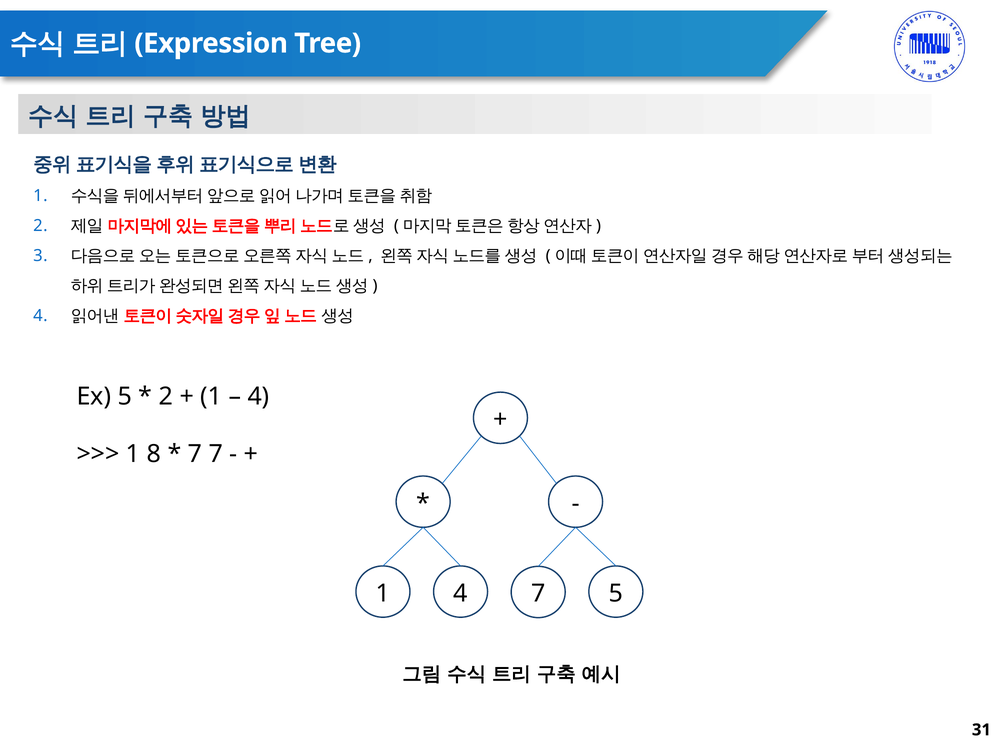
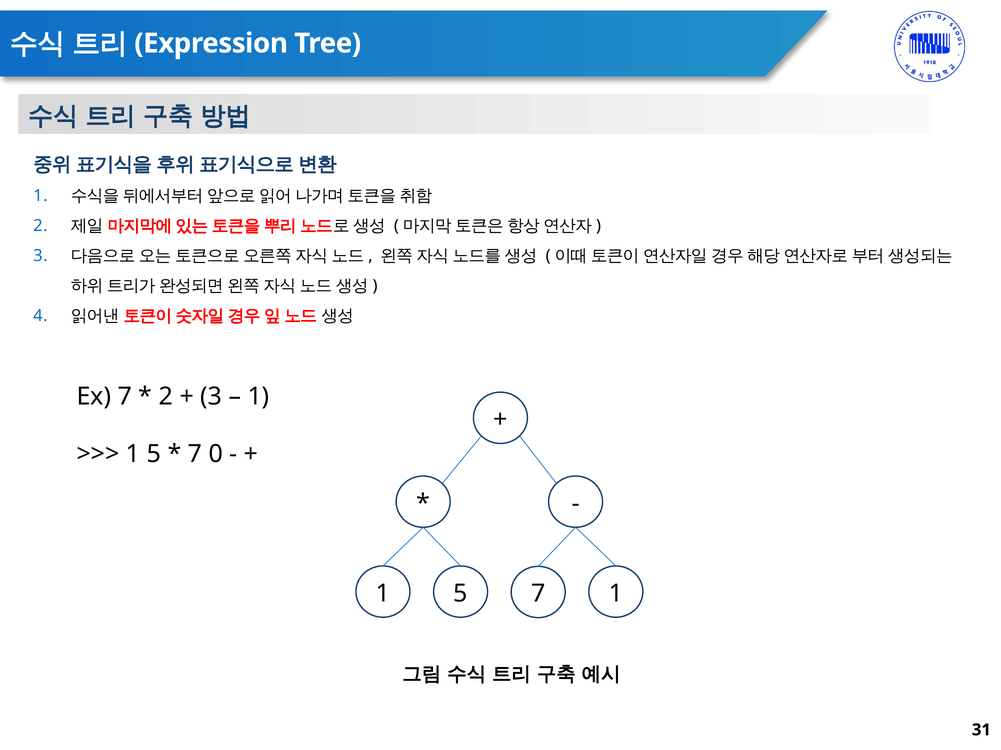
Ex 5: 5 -> 7
1 at (211, 397): 1 -> 3
4 at (258, 397): 4 -> 1
8 at (154, 455): 8 -> 5
7 7: 7 -> 0
4 at (461, 594): 4 -> 5
7 5: 5 -> 1
